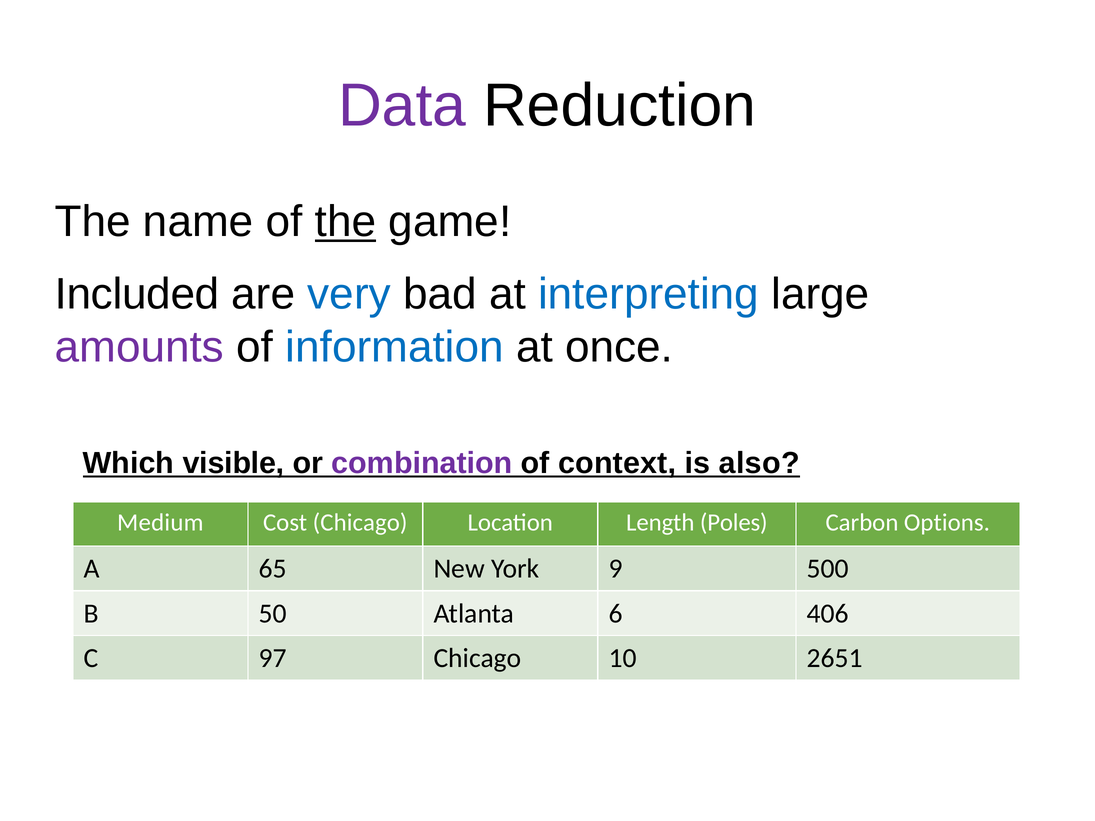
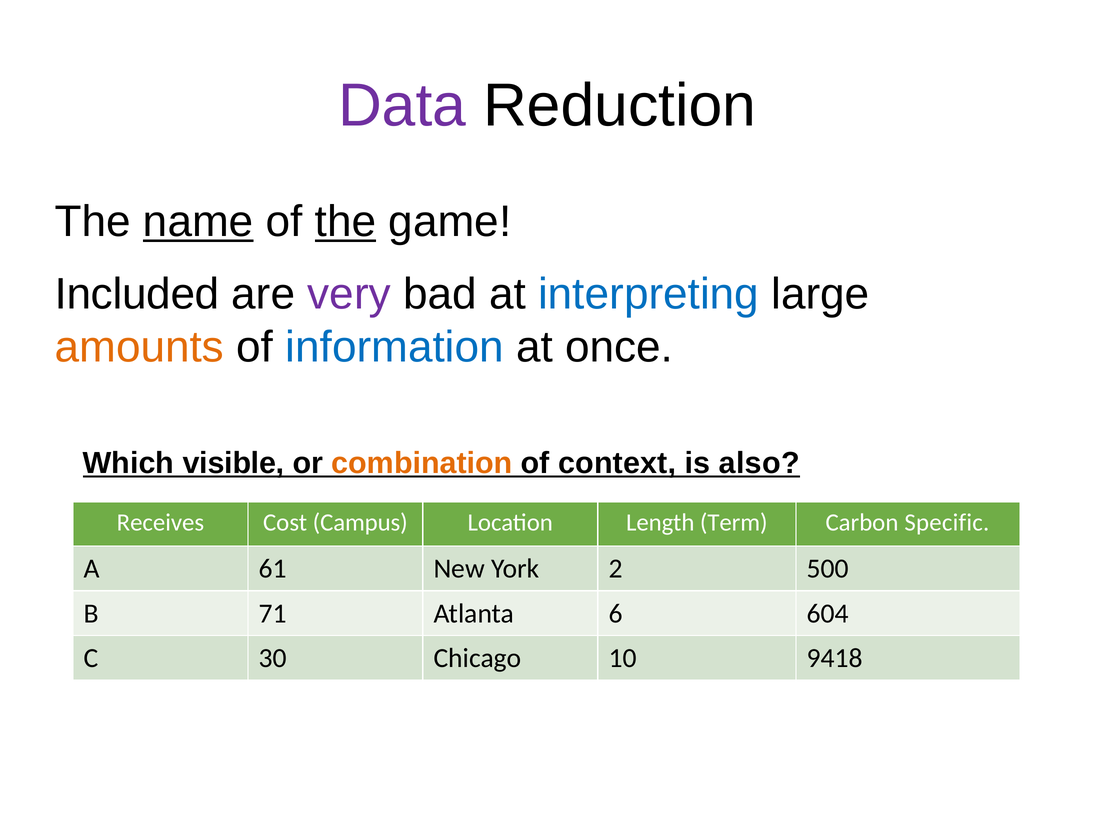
name underline: none -> present
very colour: blue -> purple
amounts colour: purple -> orange
combination colour: purple -> orange
Medium: Medium -> Receives
Cost Chicago: Chicago -> Campus
Poles: Poles -> Term
Options: Options -> Specific
65: 65 -> 61
9: 9 -> 2
50: 50 -> 71
406: 406 -> 604
97: 97 -> 30
2651: 2651 -> 9418
